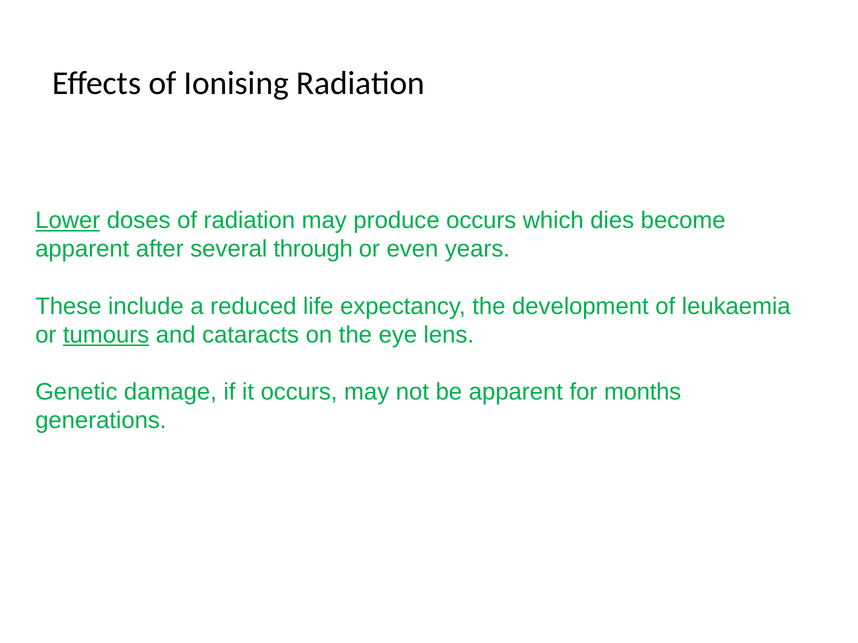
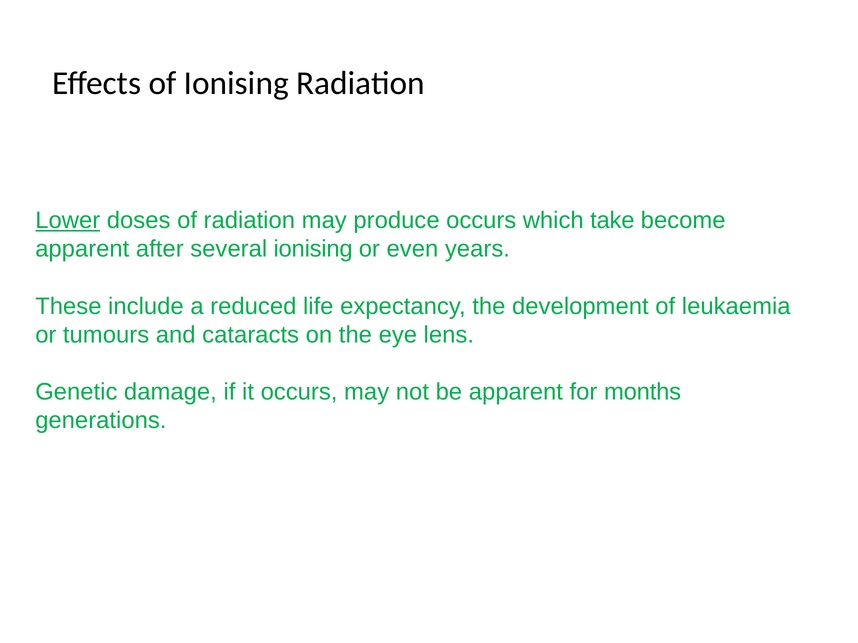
dies: dies -> take
several through: through -> ionising
tumours underline: present -> none
